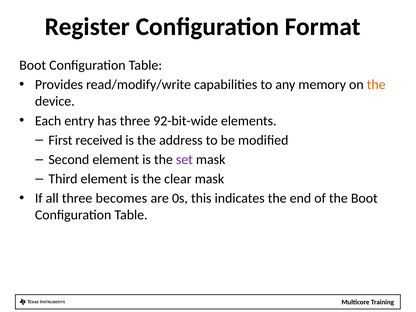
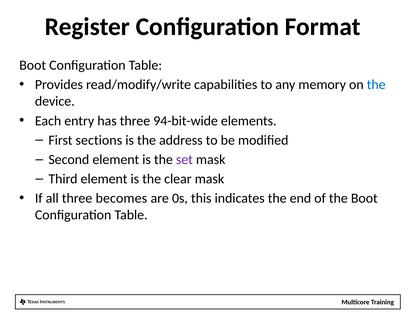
the at (376, 85) colour: orange -> blue
92-bit-wide: 92-bit-wide -> 94-bit-wide
received: received -> sections
